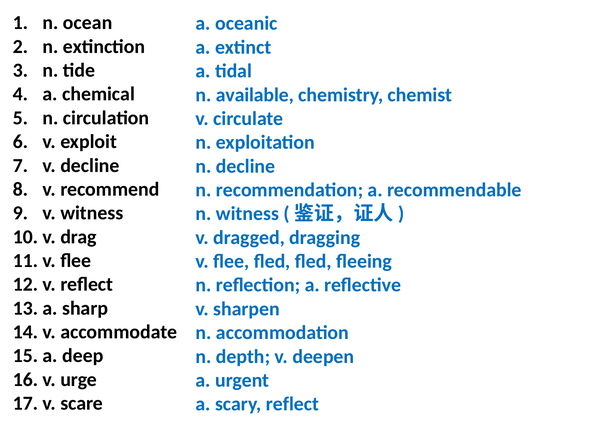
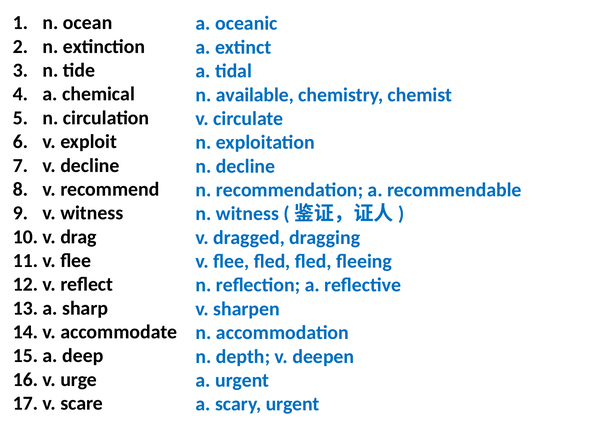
scary reflect: reflect -> urgent
